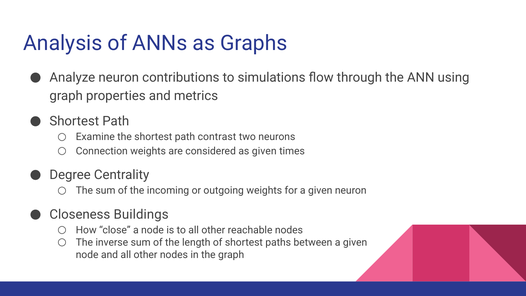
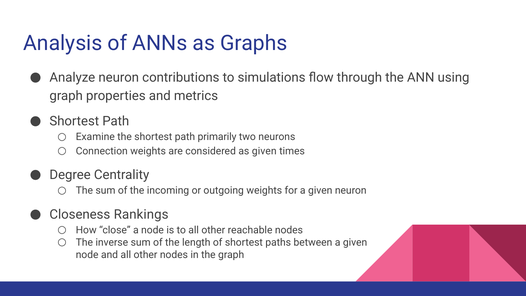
contrast: contrast -> primarily
Buildings: Buildings -> Rankings
